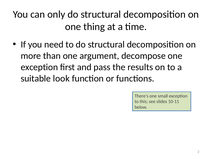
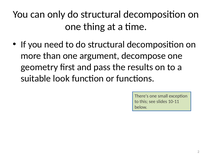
exception at (39, 67): exception -> geometry
